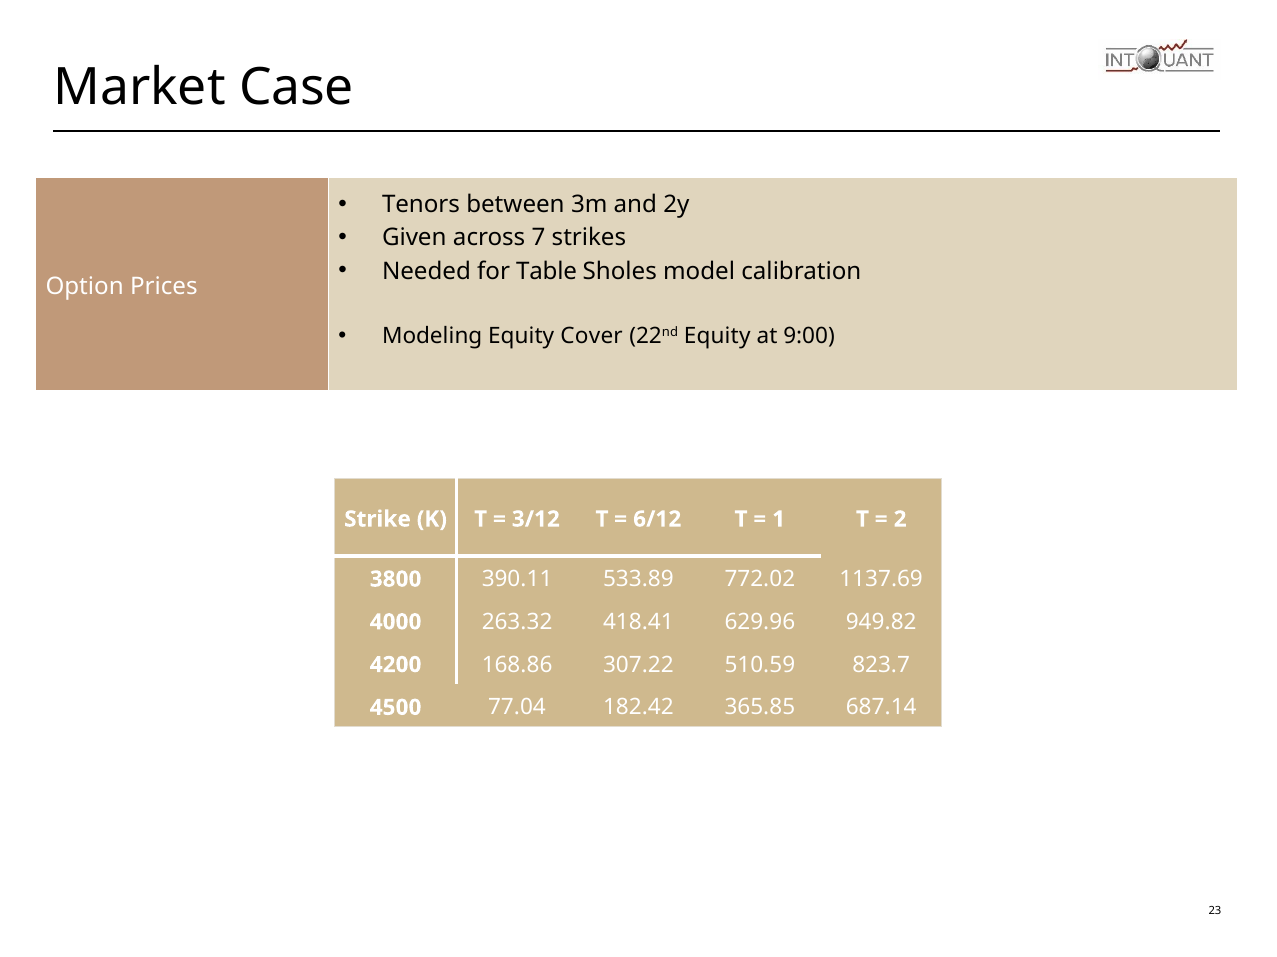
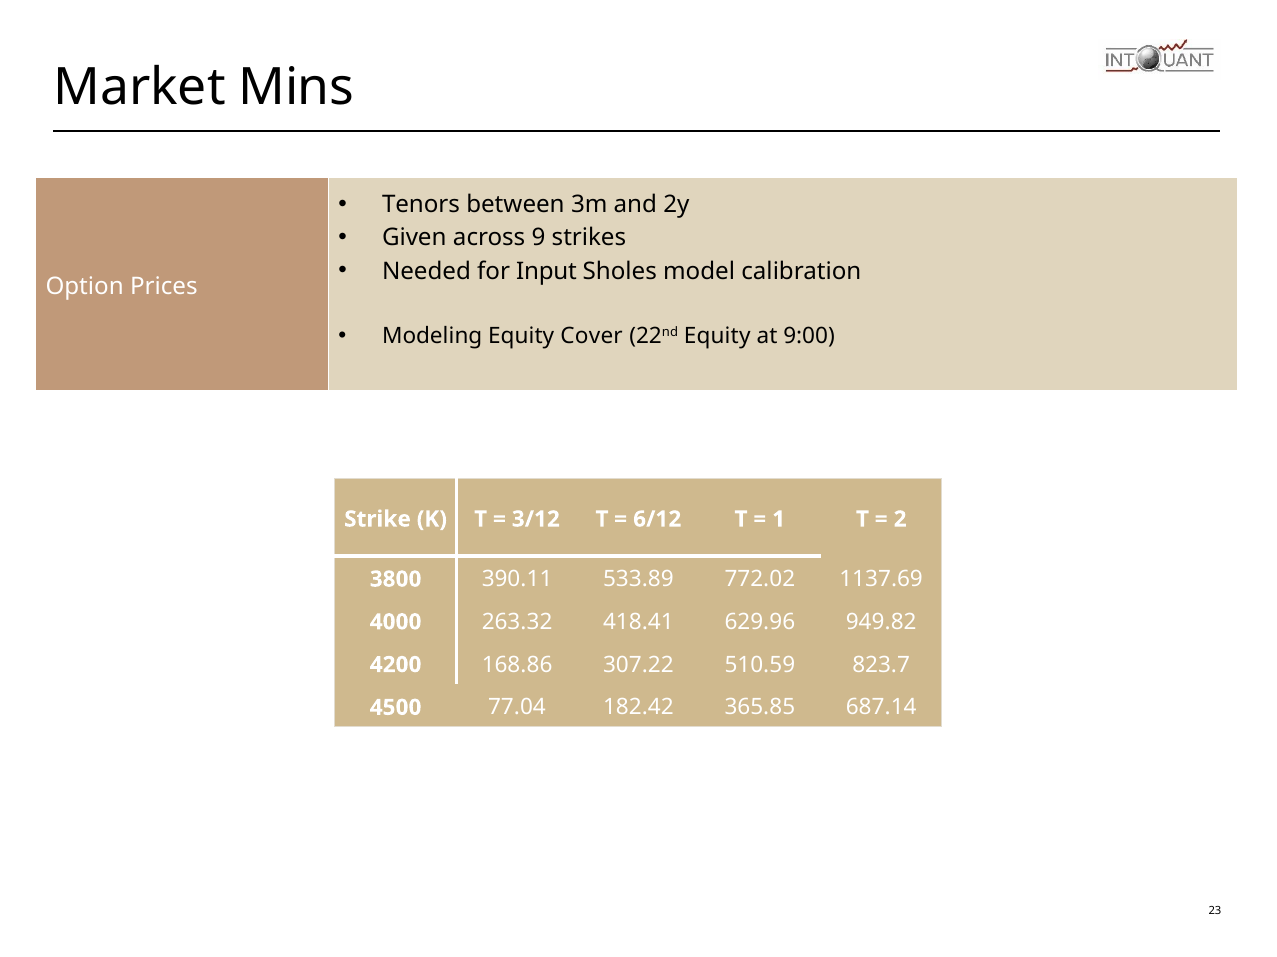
Case: Case -> Mins
7: 7 -> 9
Table: Table -> Input
